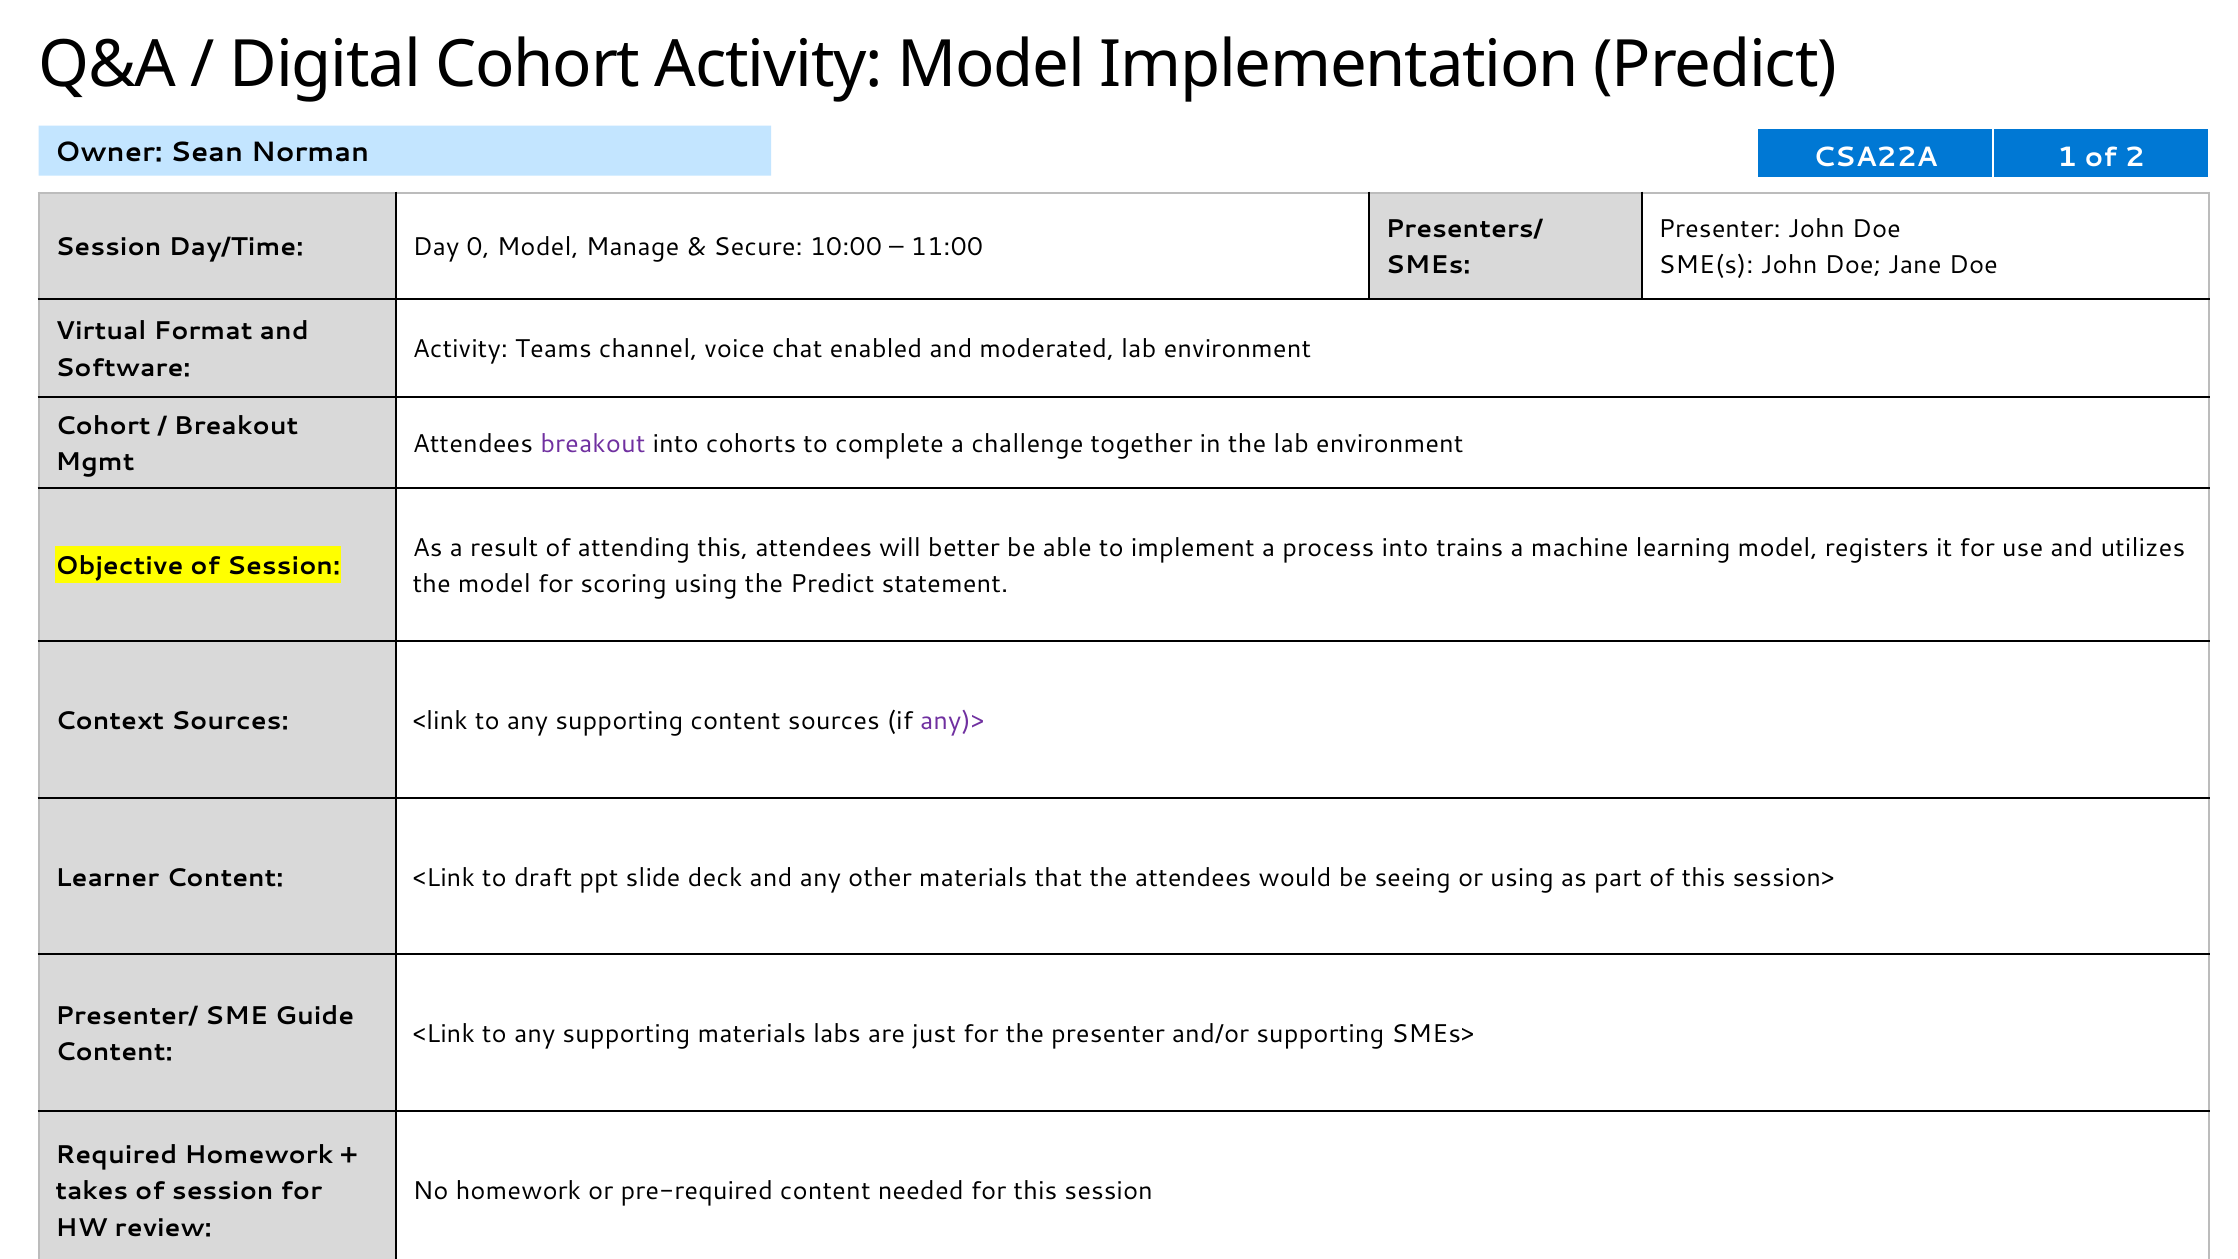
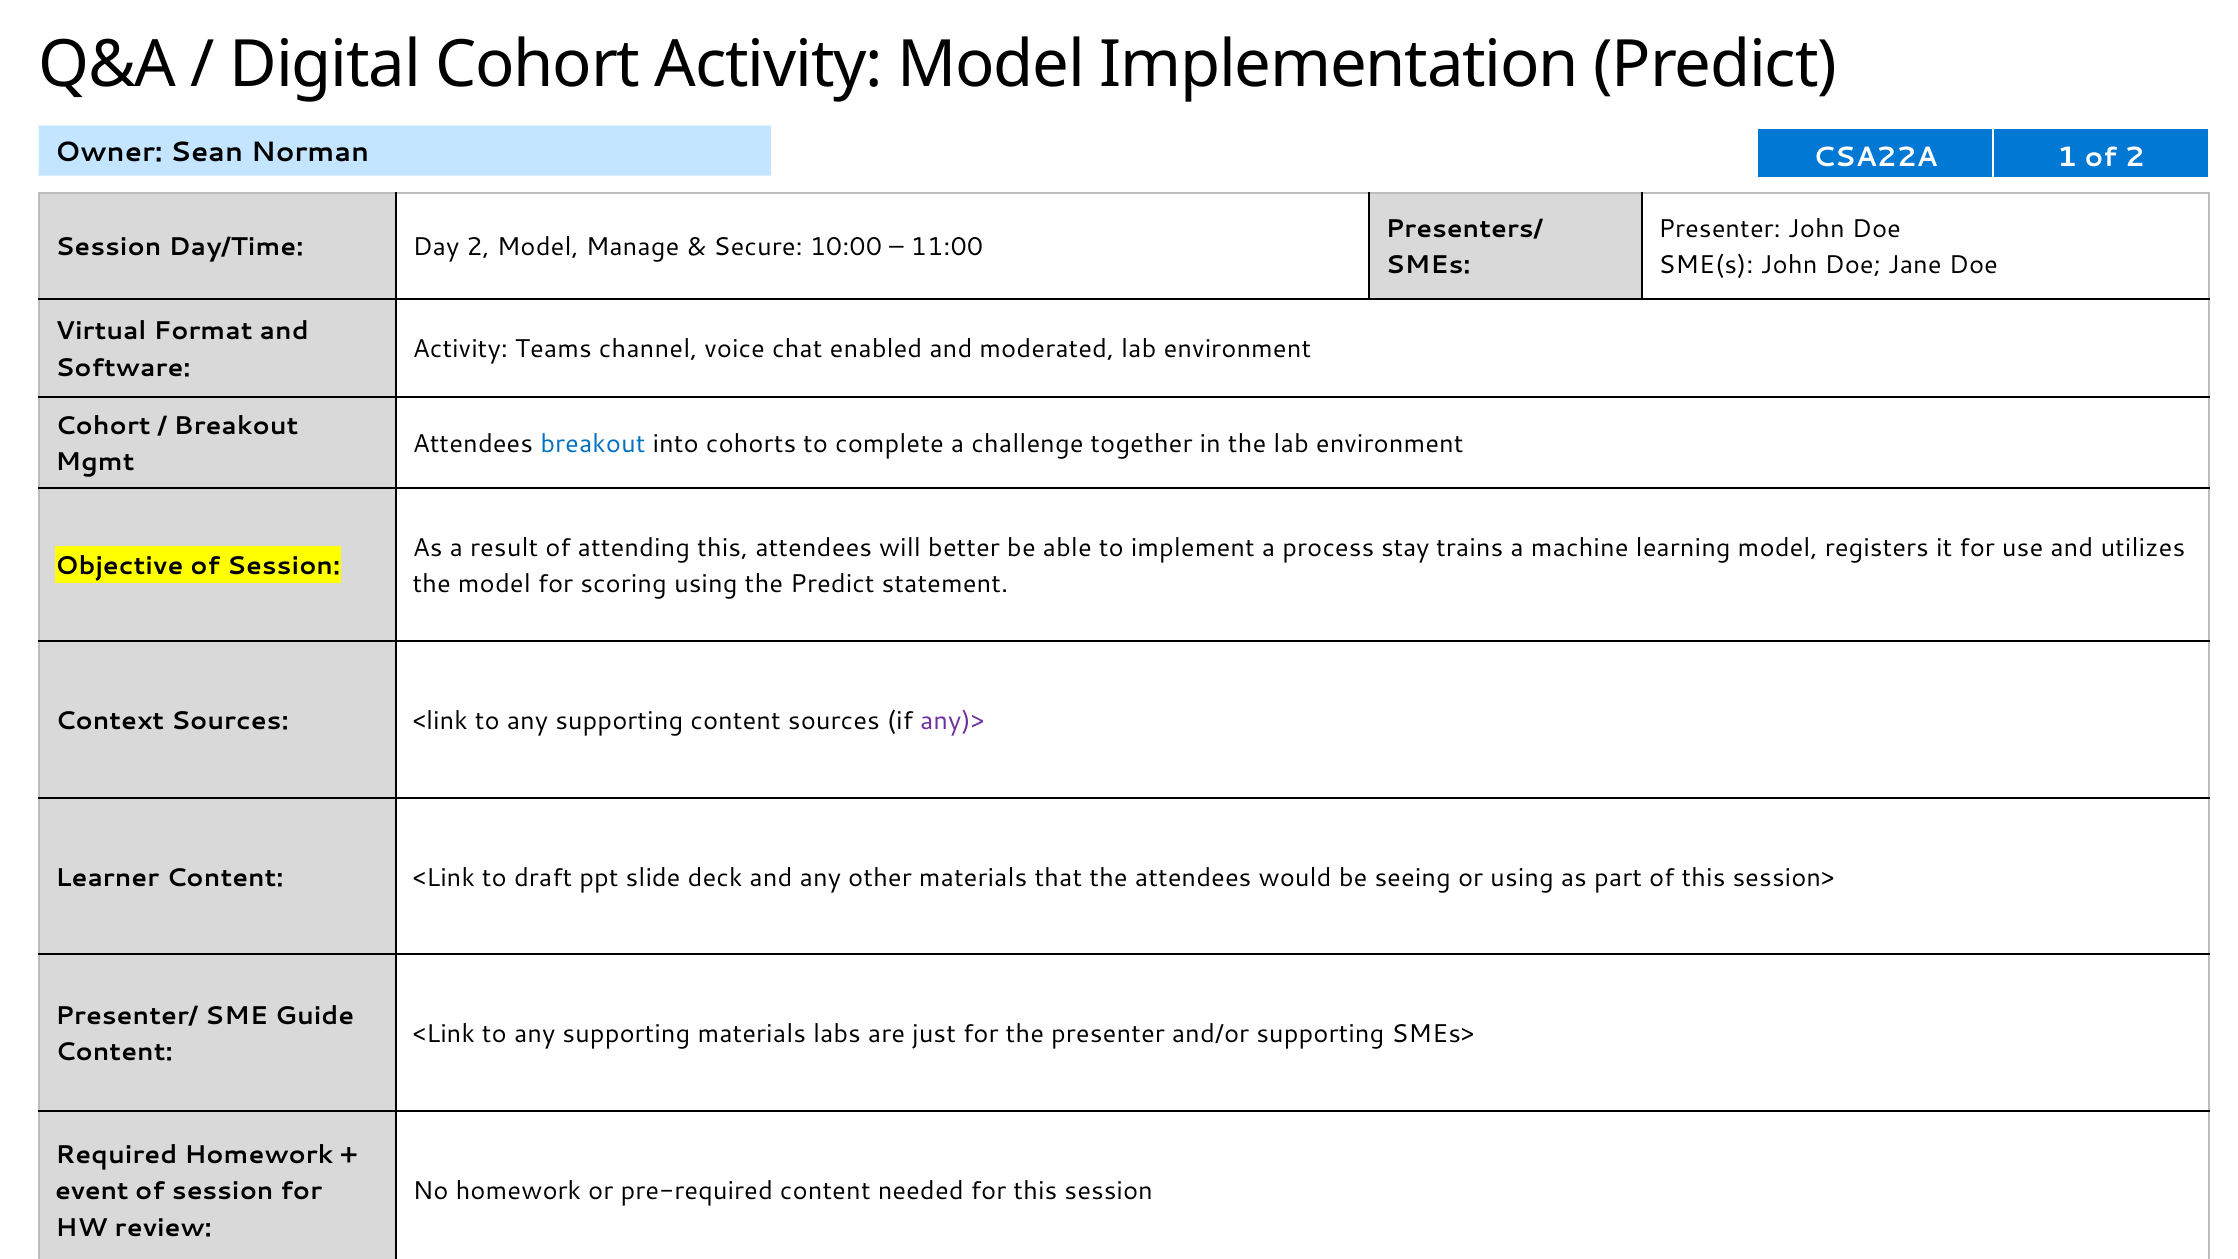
Day 0: 0 -> 2
breakout at (593, 444) colour: purple -> blue
process into: into -> stay
takes: takes -> event
